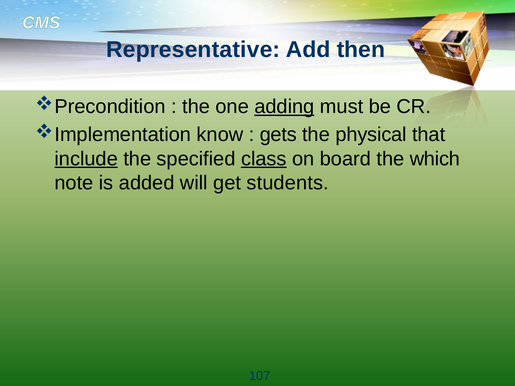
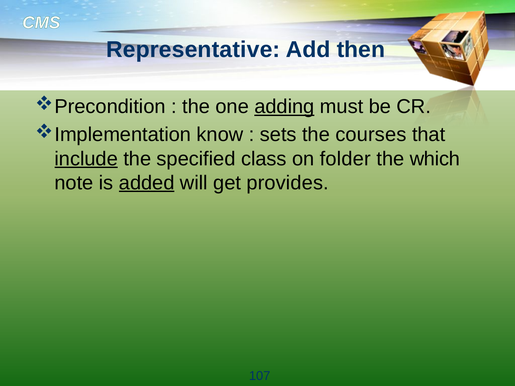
gets: gets -> sets
physical: physical -> courses
class underline: present -> none
board: board -> folder
added underline: none -> present
students: students -> provides
